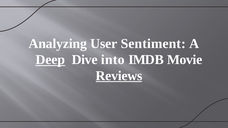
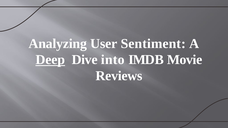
Reviews underline: present -> none
